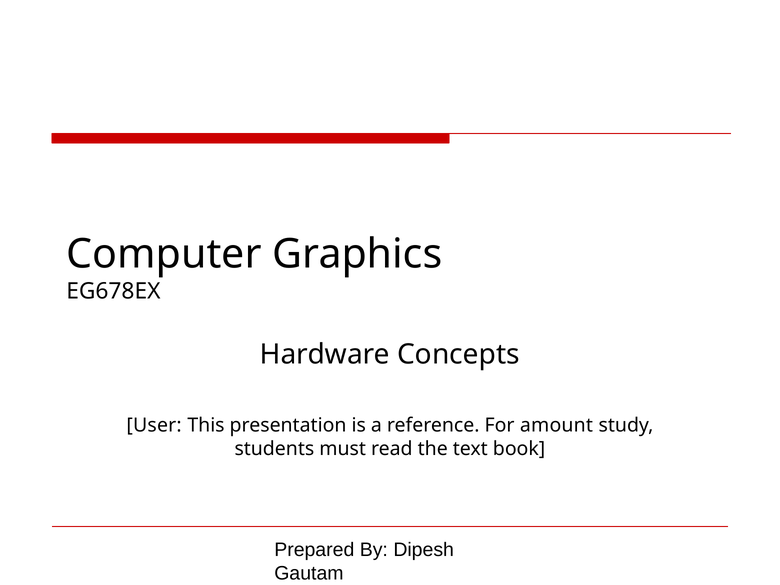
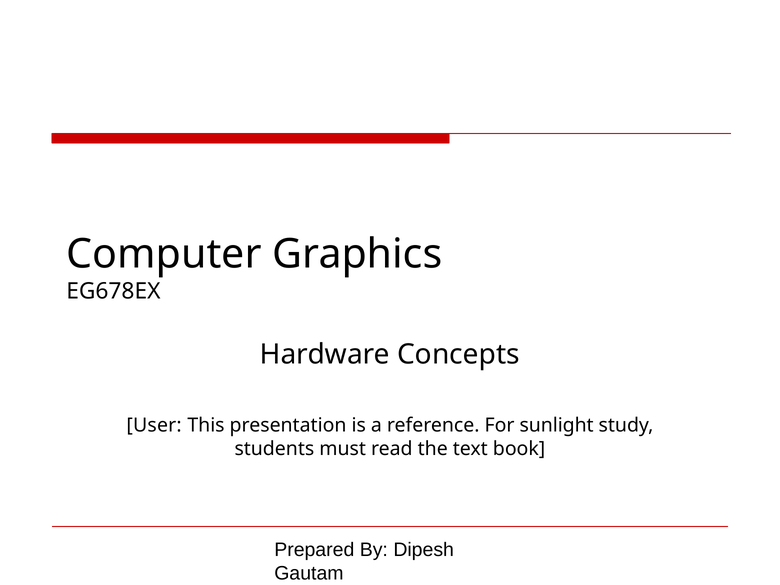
amount: amount -> sunlight
